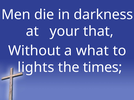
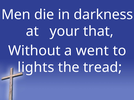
what: what -> went
times: times -> tread
